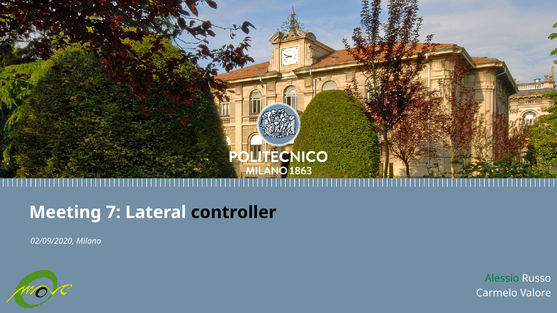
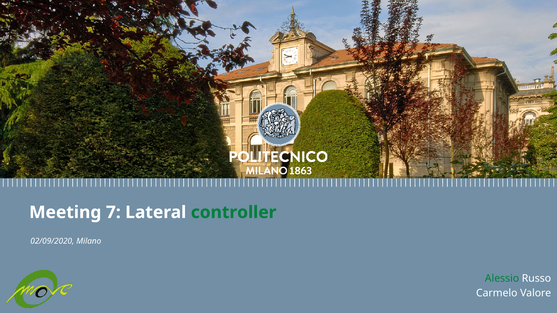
controller colour: black -> green
